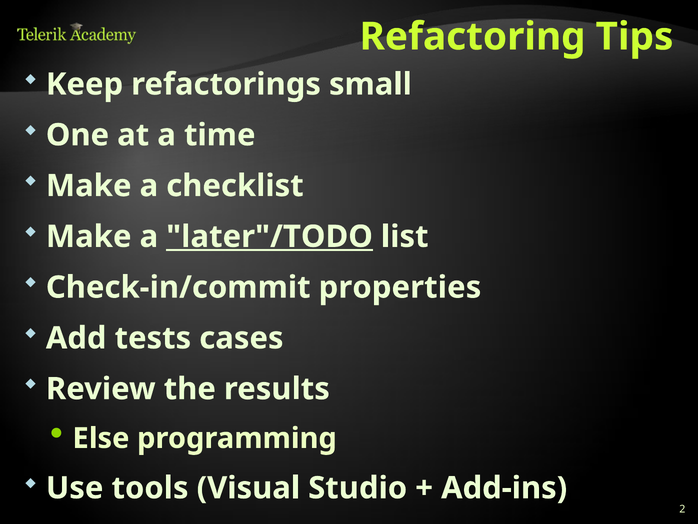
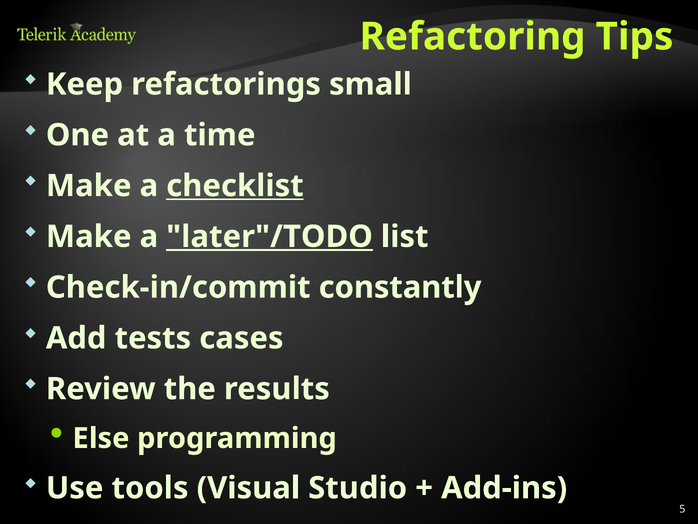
checklist underline: none -> present
properties: properties -> constantly
2: 2 -> 5
